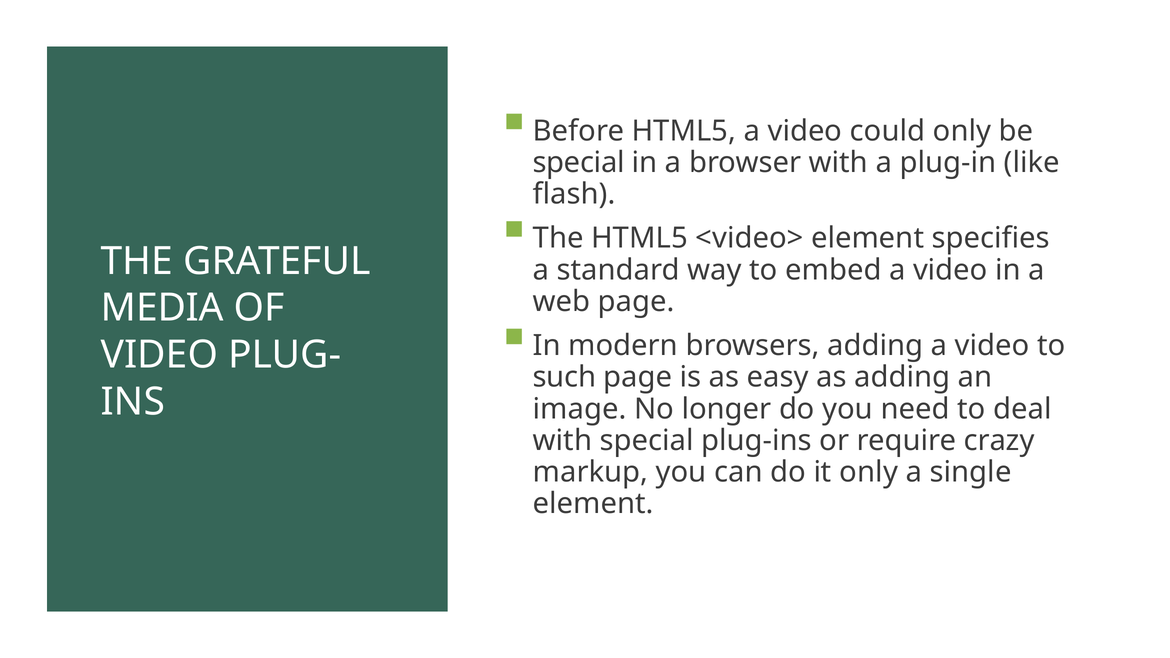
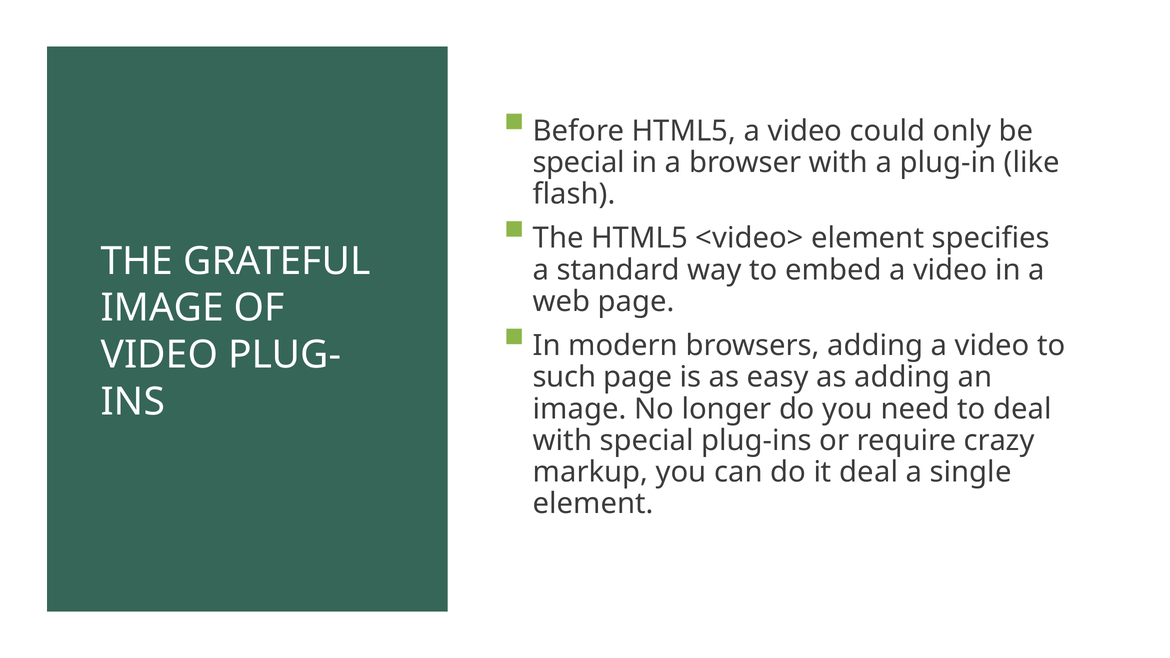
MEDIA at (162, 308): MEDIA -> IMAGE
it only: only -> deal
